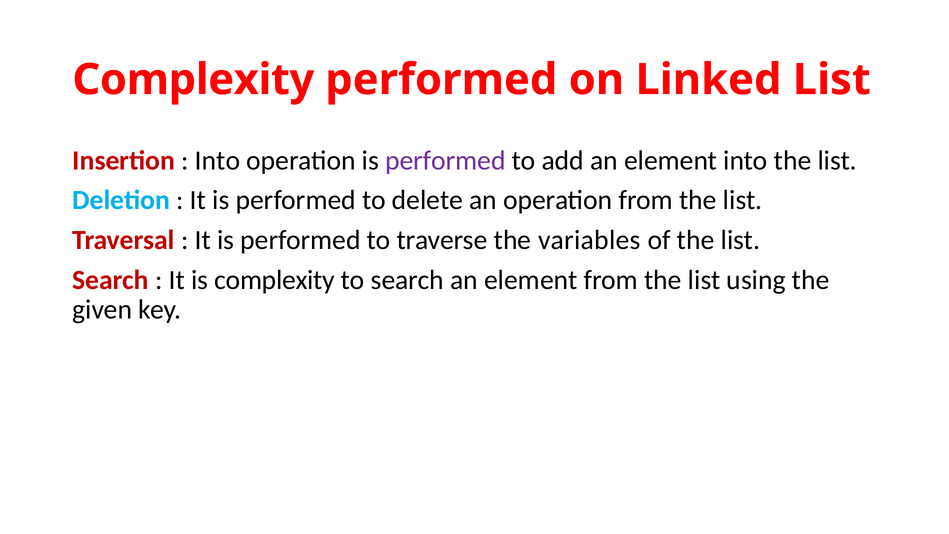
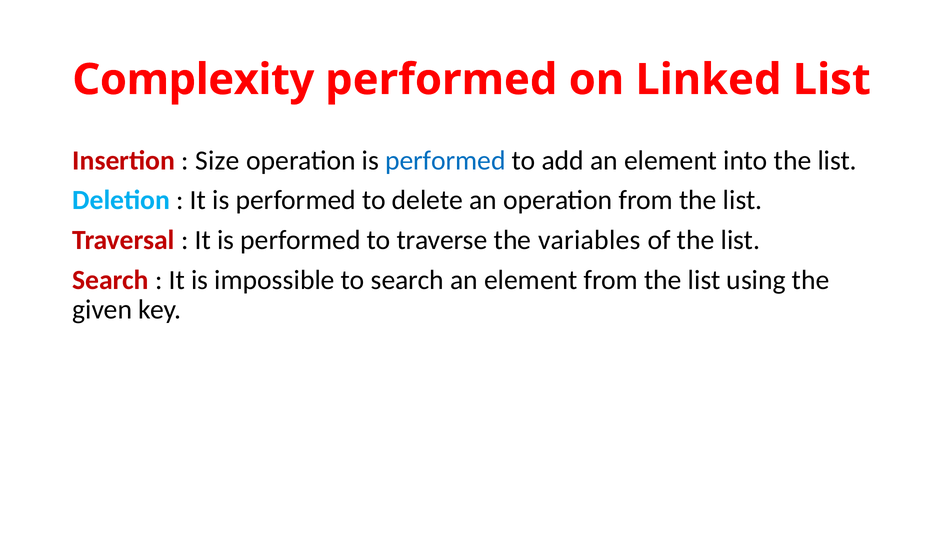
Into at (218, 160): Into -> Size
performed at (445, 160) colour: purple -> blue
is complexity: complexity -> impossible
